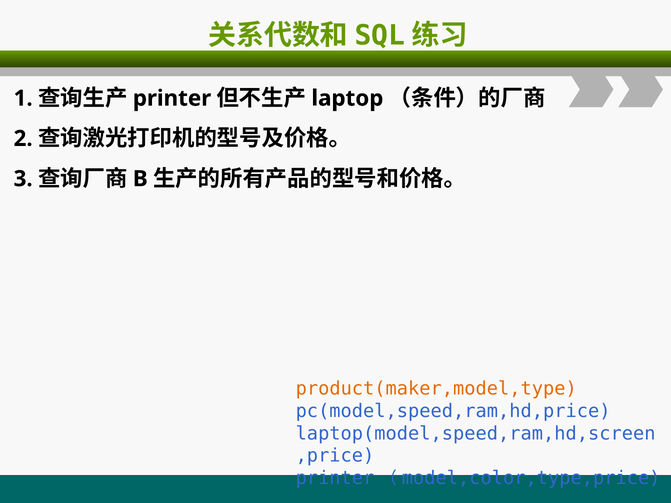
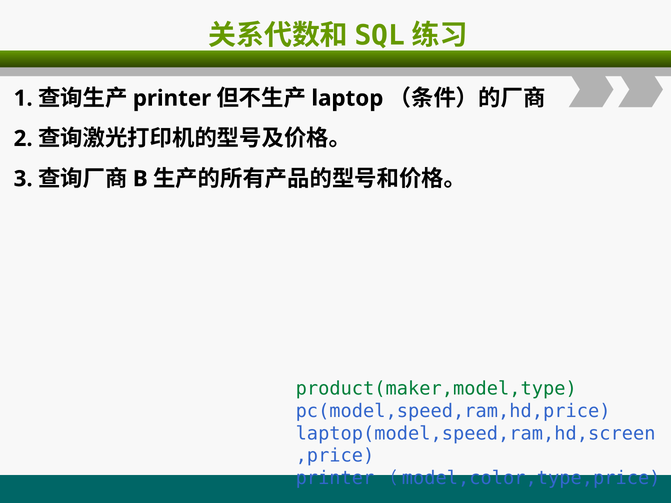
product(maker,model,type colour: orange -> green
